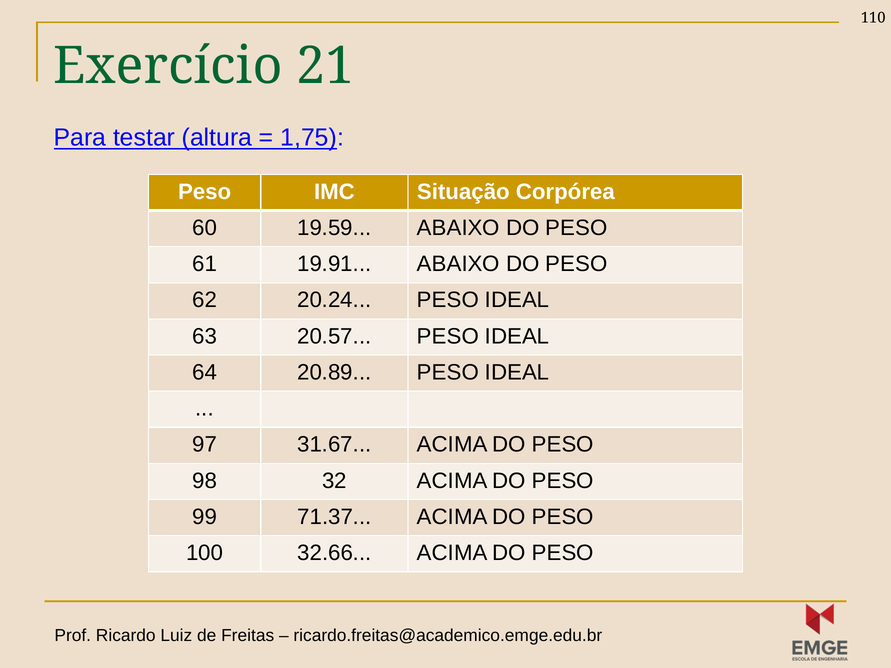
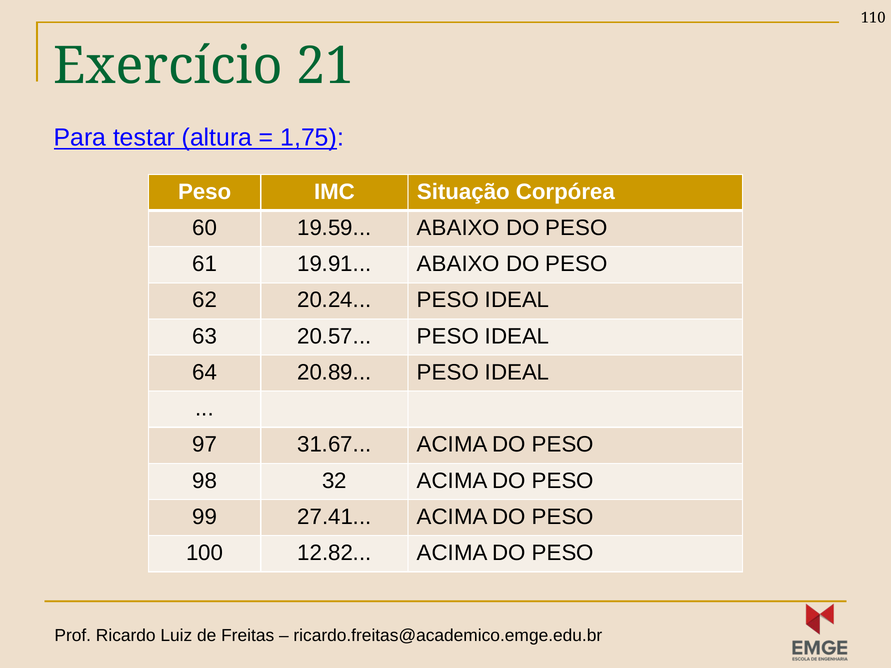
71.37: 71.37 -> 27.41
32.66: 32.66 -> 12.82
